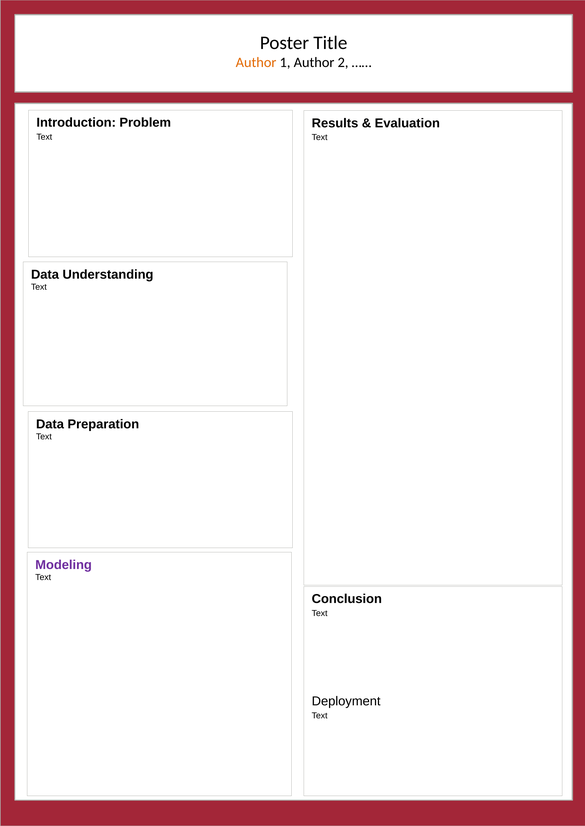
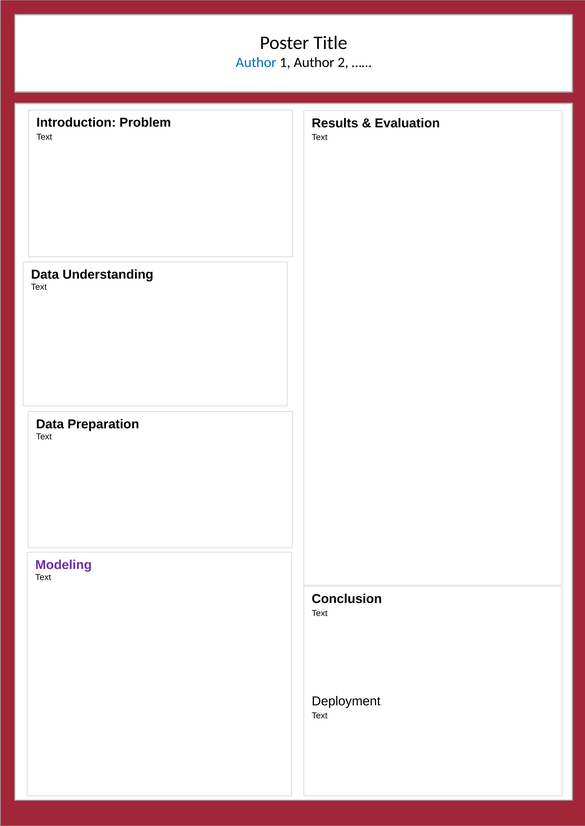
Author at (256, 63) colour: orange -> blue
